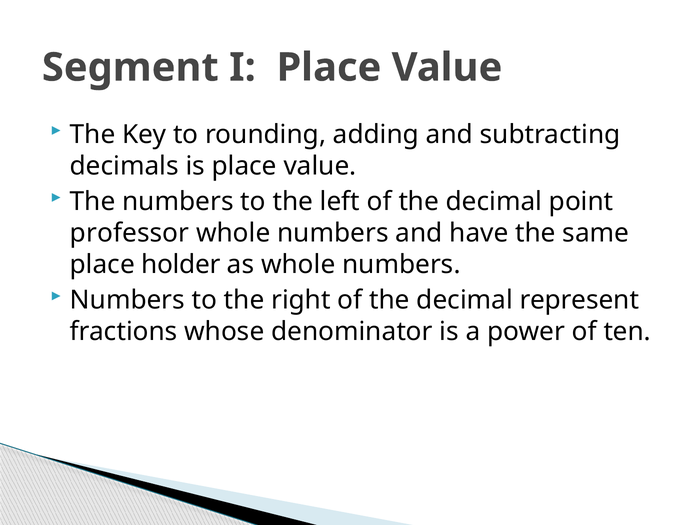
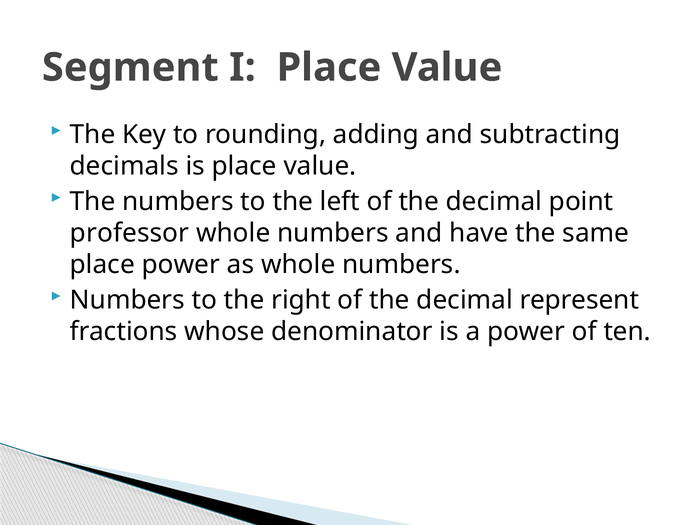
place holder: holder -> power
